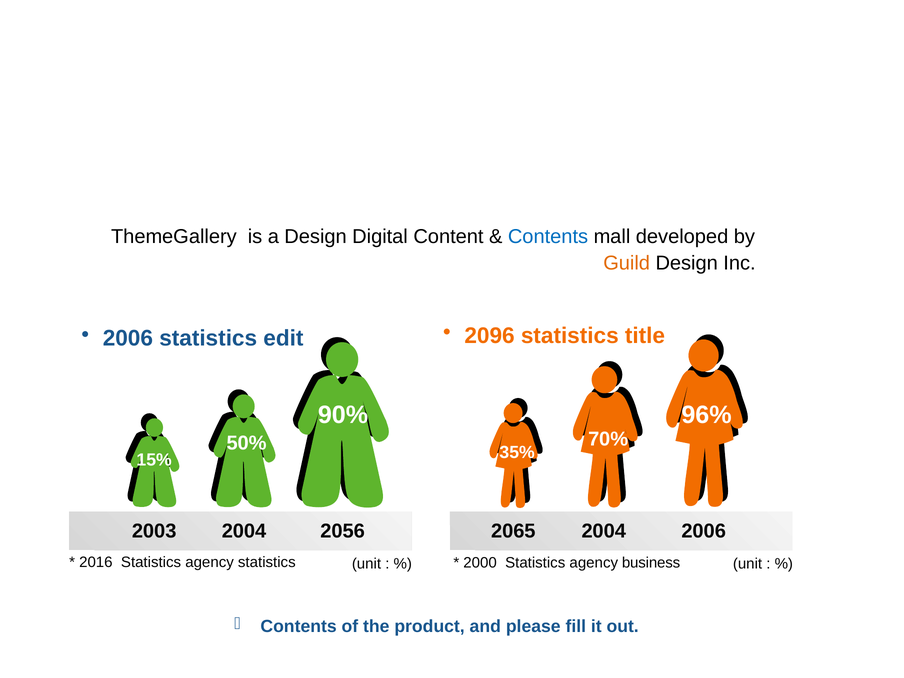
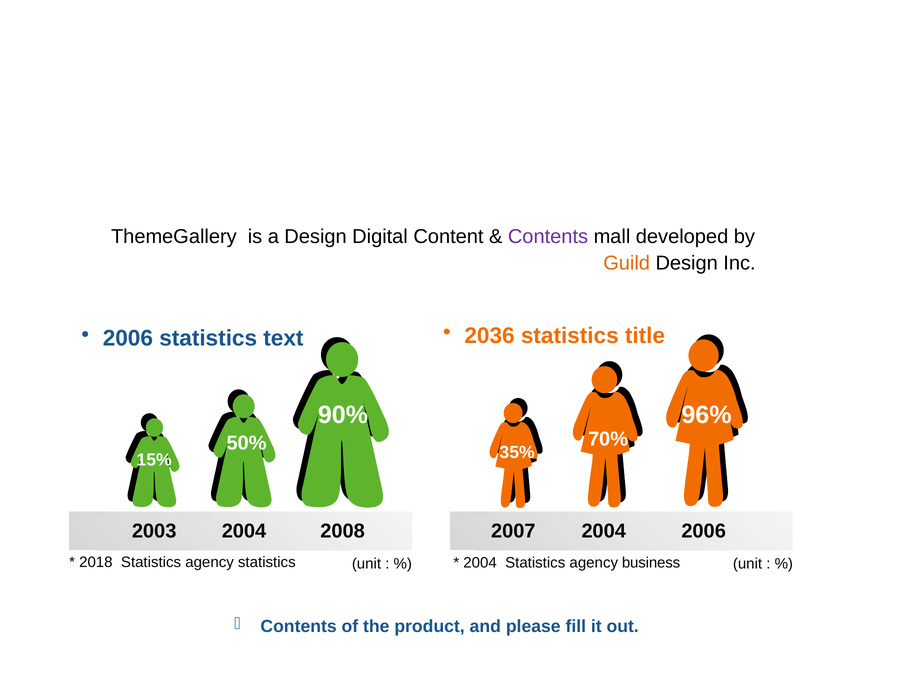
Contents at (548, 237) colour: blue -> purple
statistics edit: edit -> text
2096: 2096 -> 2036
2056: 2056 -> 2008
2065: 2065 -> 2007
2016: 2016 -> 2018
2000 at (480, 563): 2000 -> 2004
